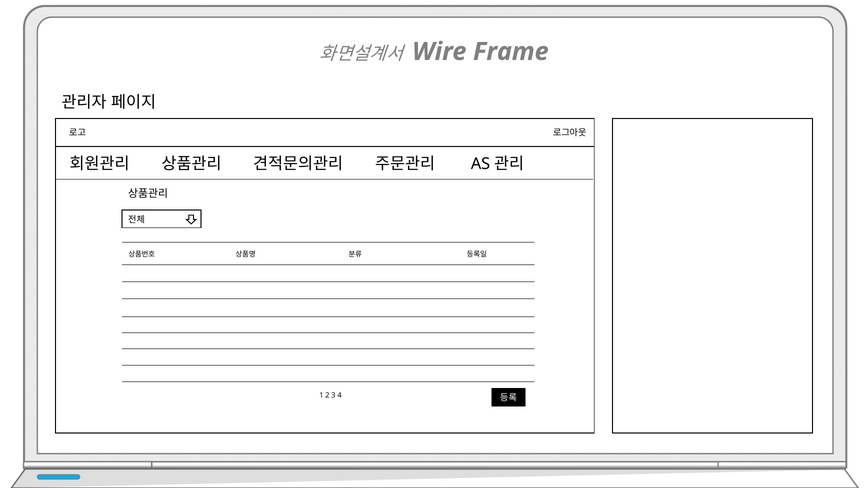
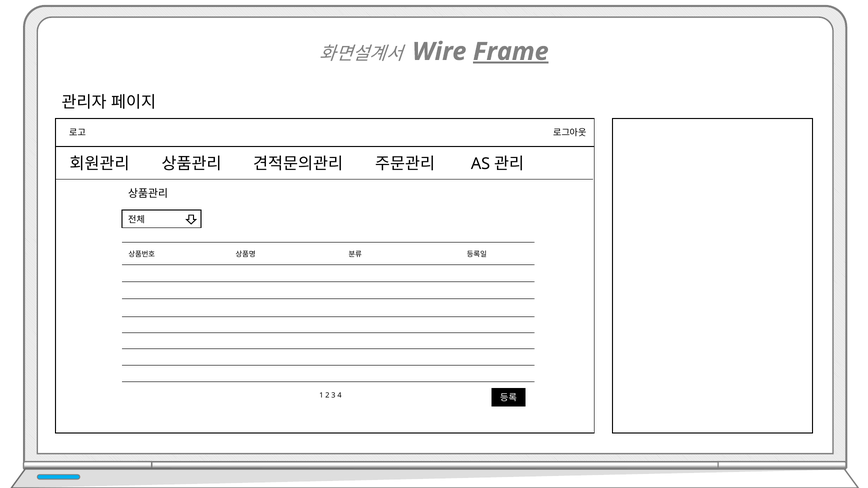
Frame underline: none -> present
